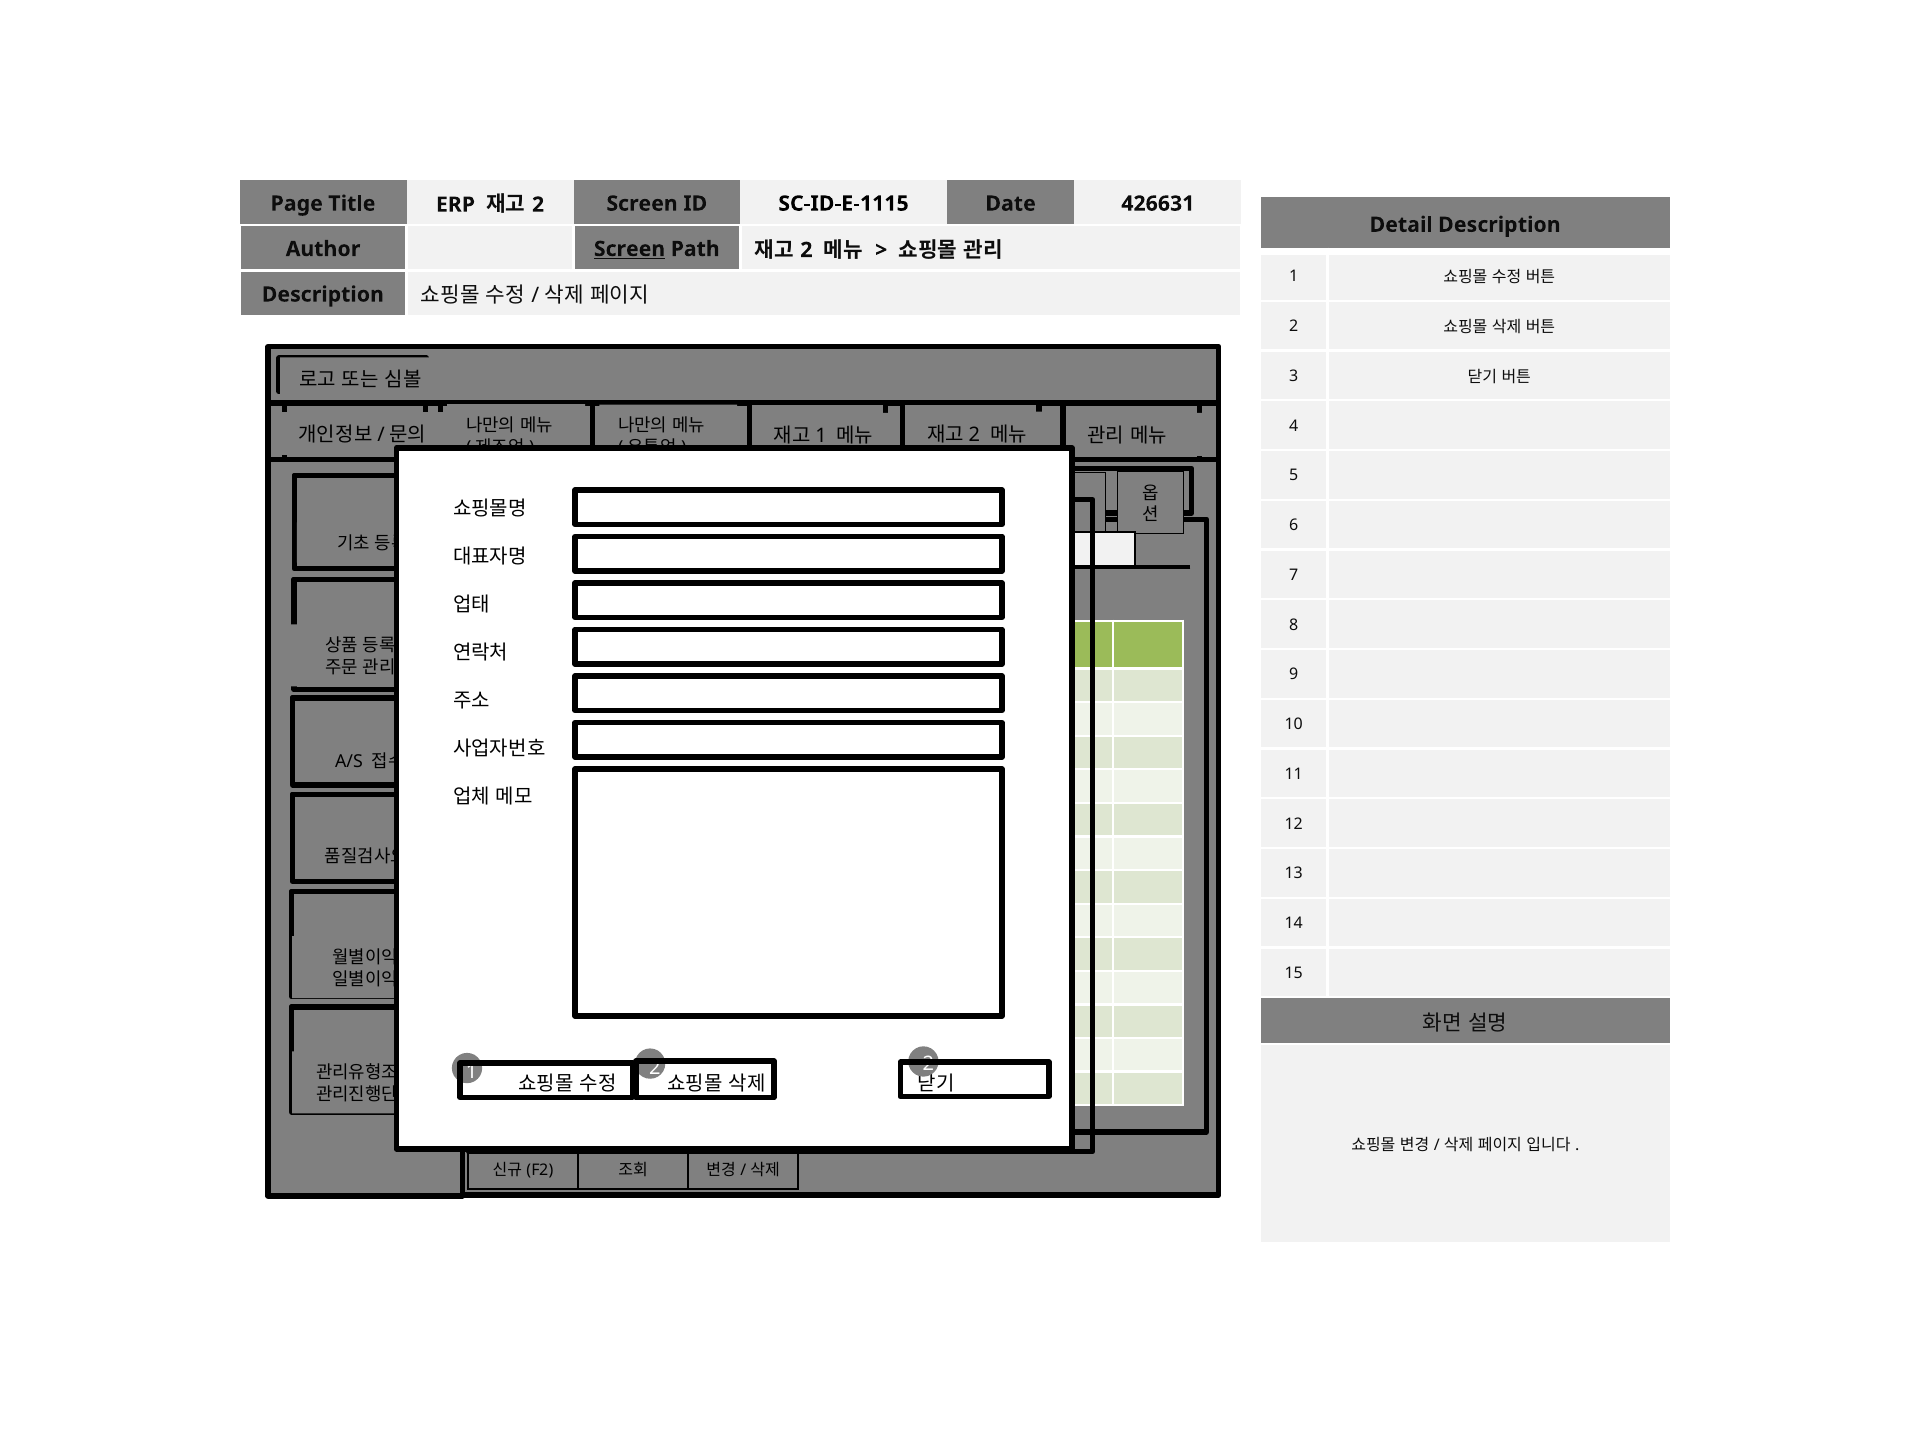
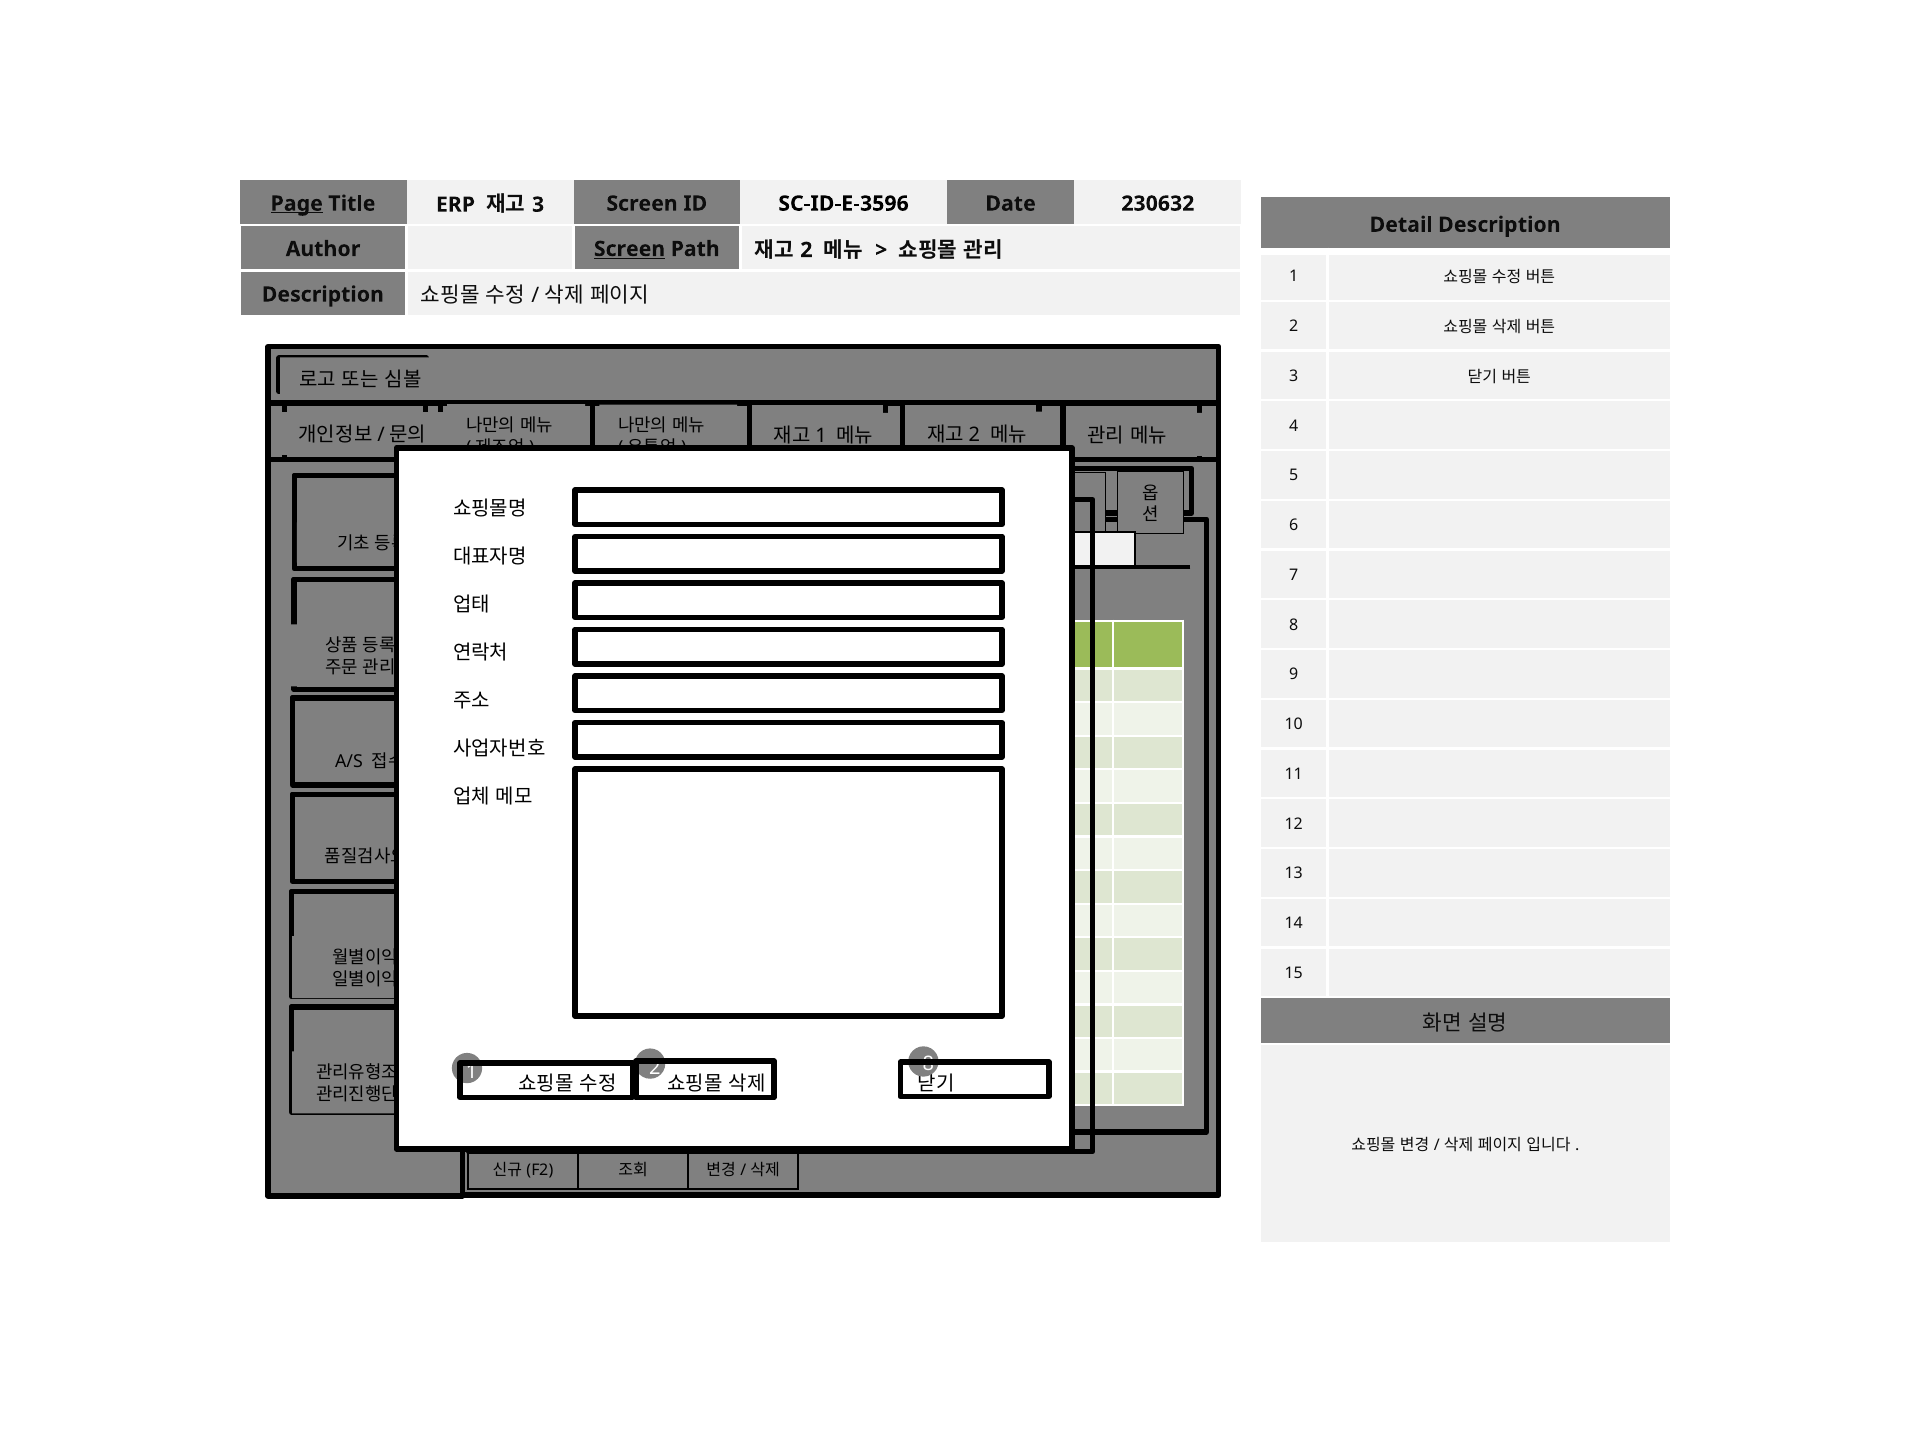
Page underline: none -> present
2 at (538, 205): 2 -> 3
SC-ID-E-1115: SC-ID-E-1115 -> SC-ID-E-3596
426631: 426631 -> 230632
2 2: 2 -> 8
